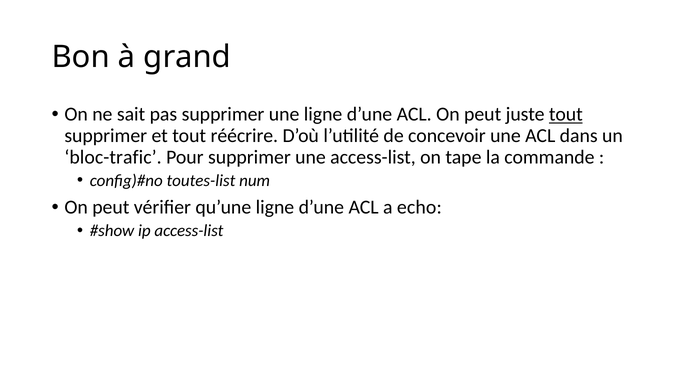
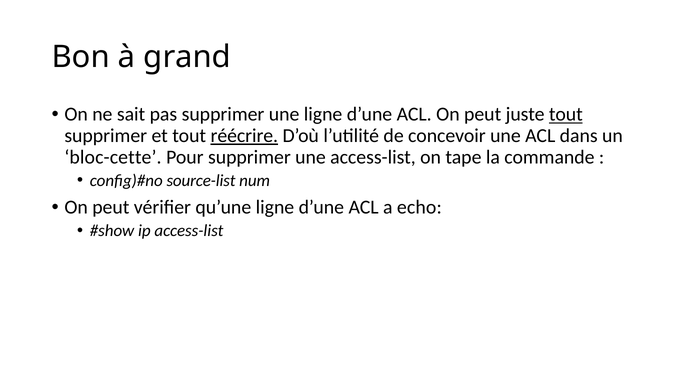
réécrire underline: none -> present
bloc-trafic: bloc-trafic -> bloc-cette
toutes-list: toutes-list -> source-list
